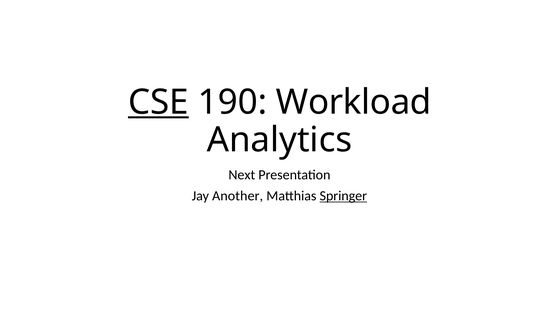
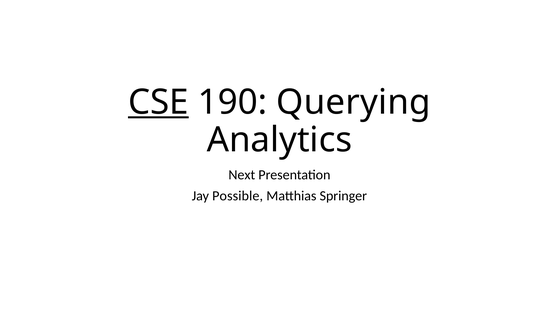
Workload: Workload -> Querying
Another: Another -> Possible
Springer underline: present -> none
